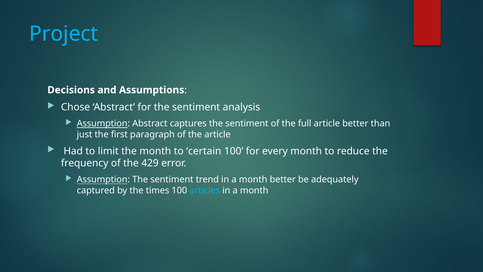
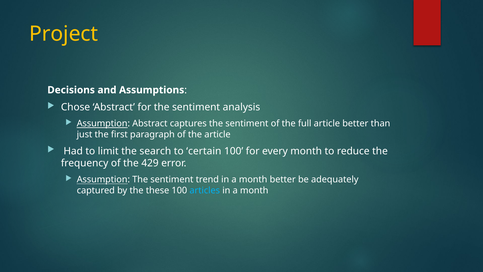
Project colour: light blue -> yellow
the month: month -> search
times: times -> these
